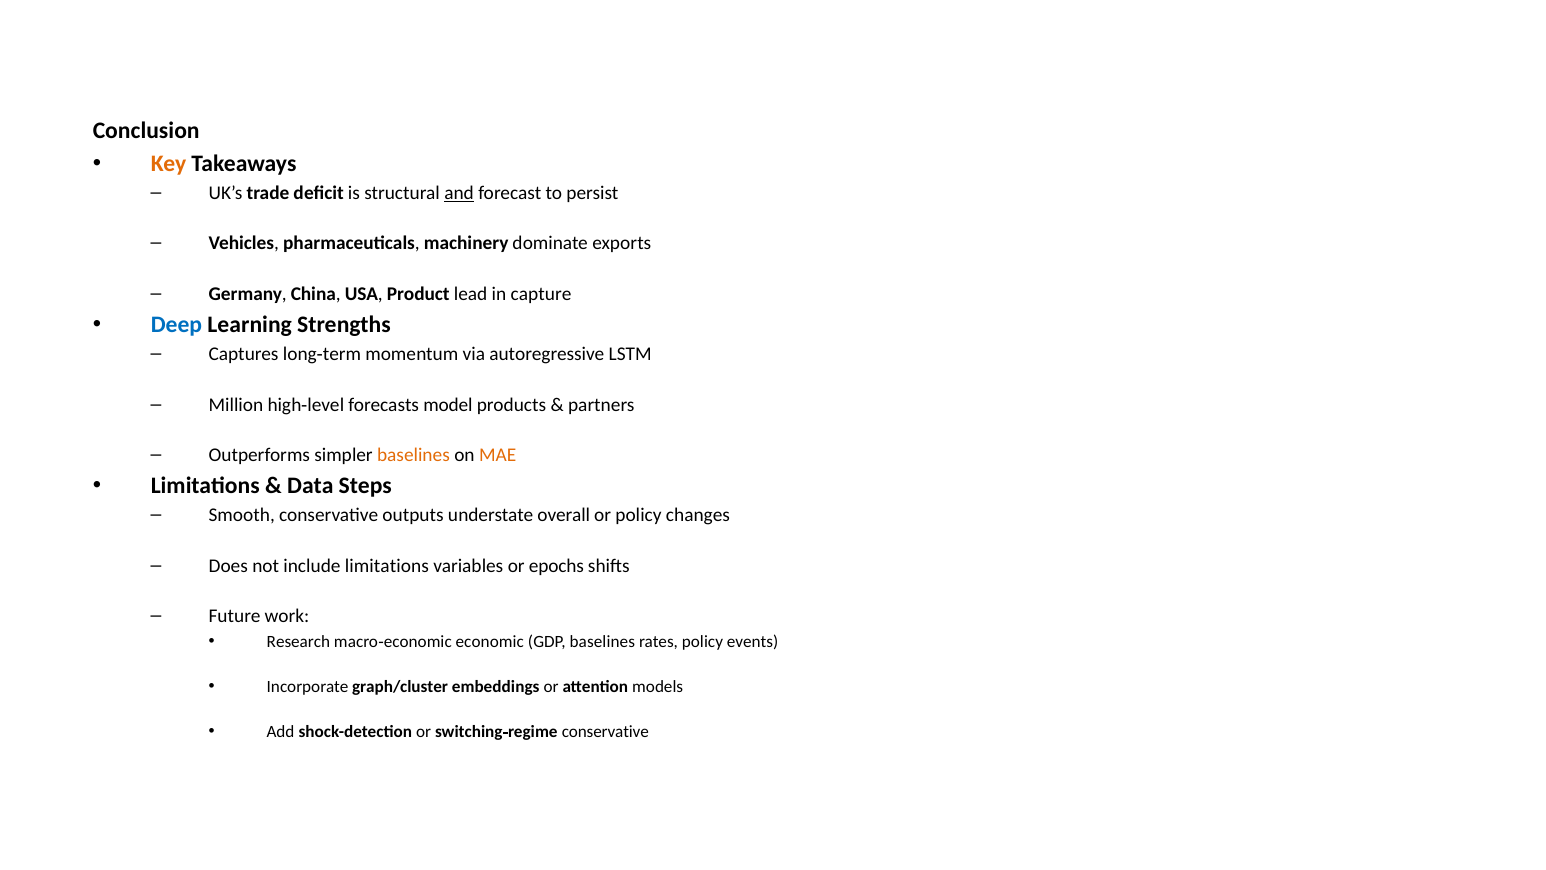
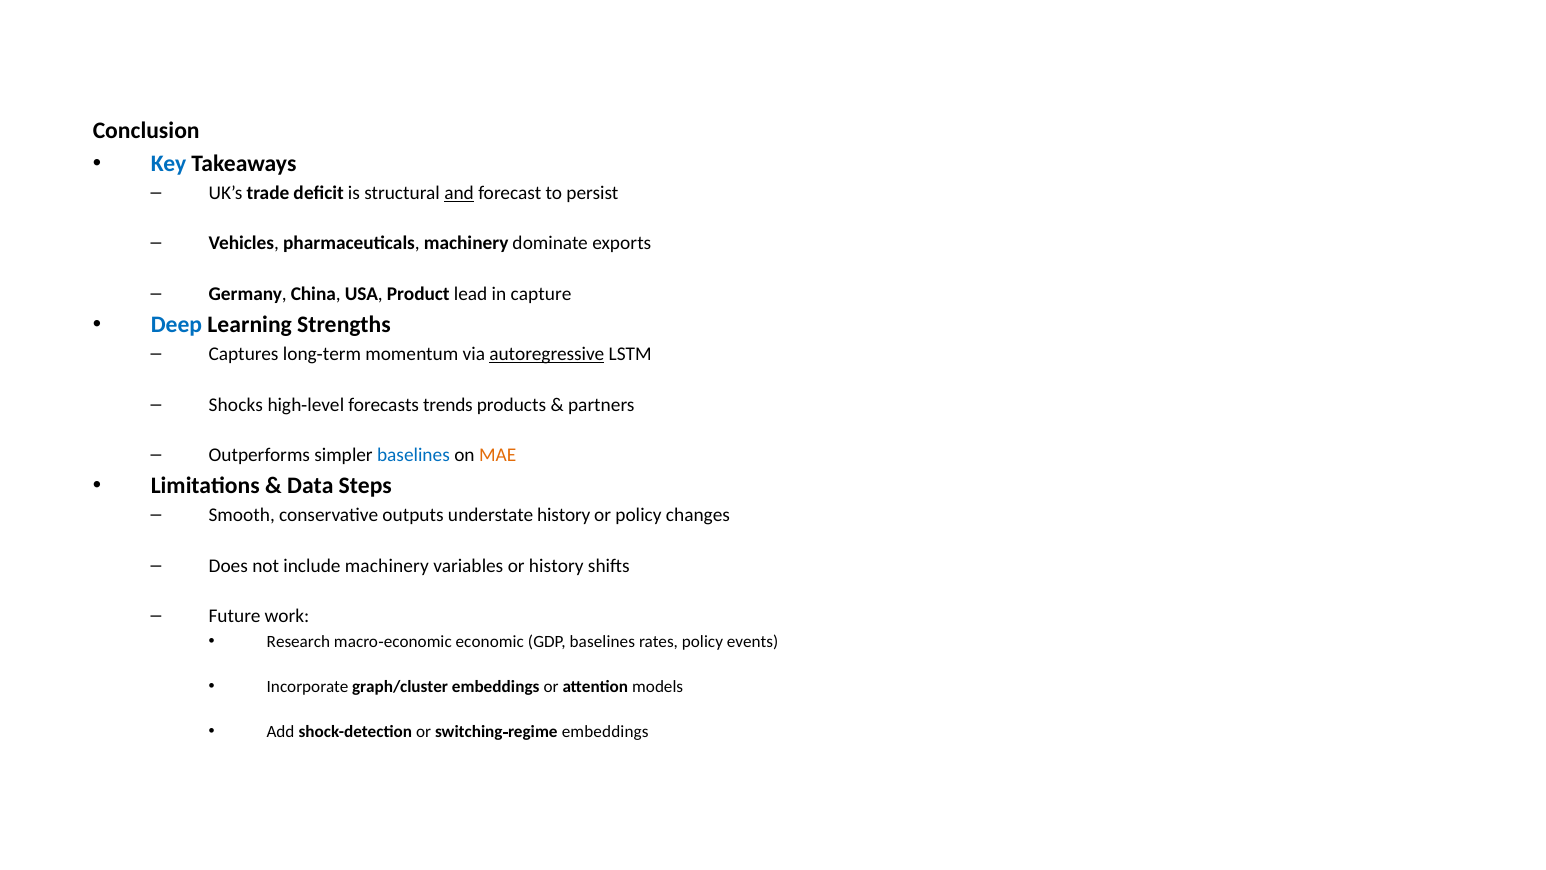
Key colour: orange -> blue
autoregressive underline: none -> present
Million: Million -> Shocks
model: model -> trends
baselines at (413, 455) colour: orange -> blue
understate overall: overall -> history
include limitations: limitations -> machinery
or epochs: epochs -> history
conservative at (605, 731): conservative -> embeddings
